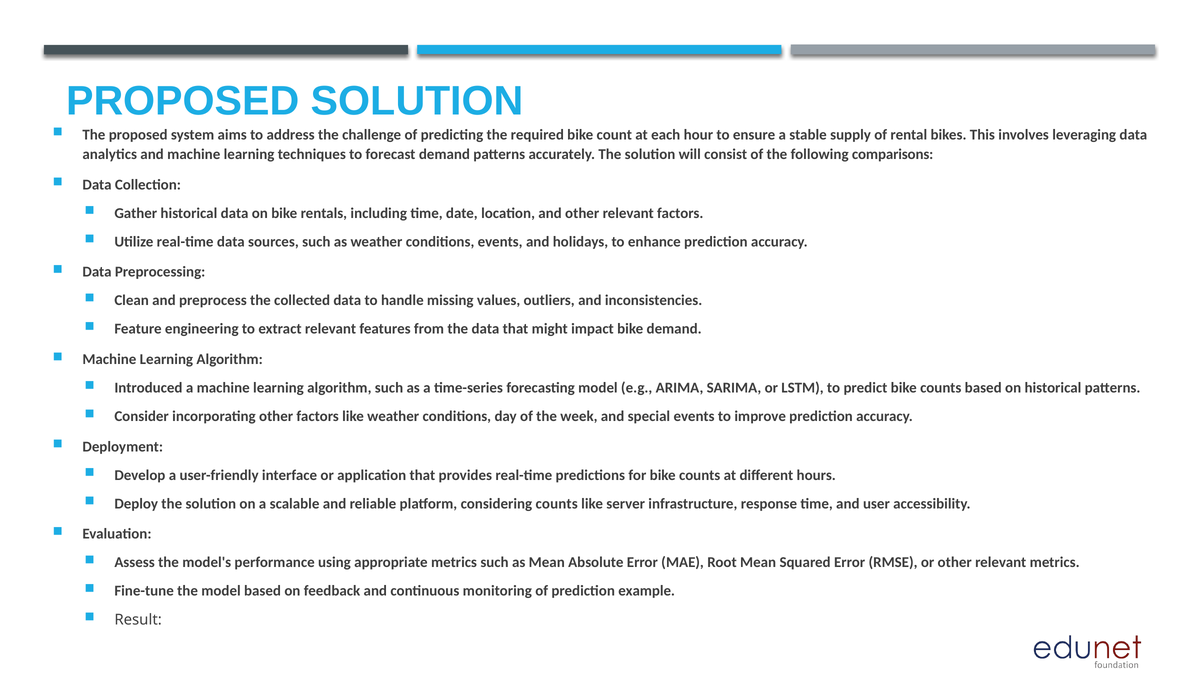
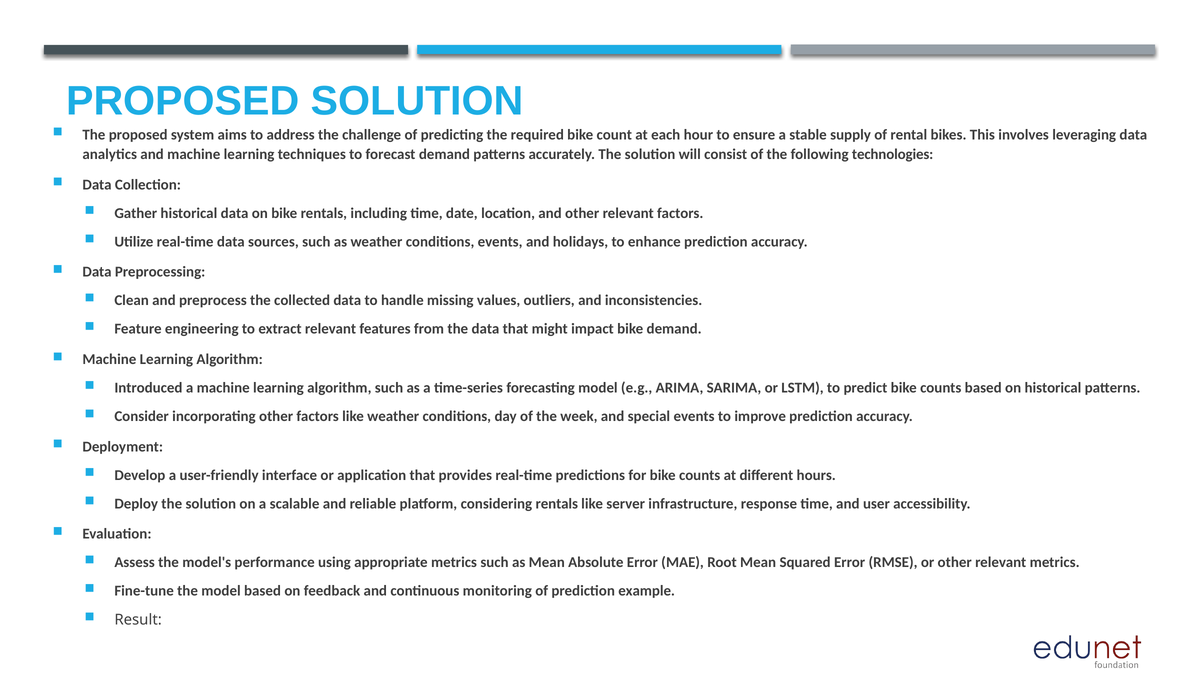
comparisons: comparisons -> technologies
considering counts: counts -> rentals
